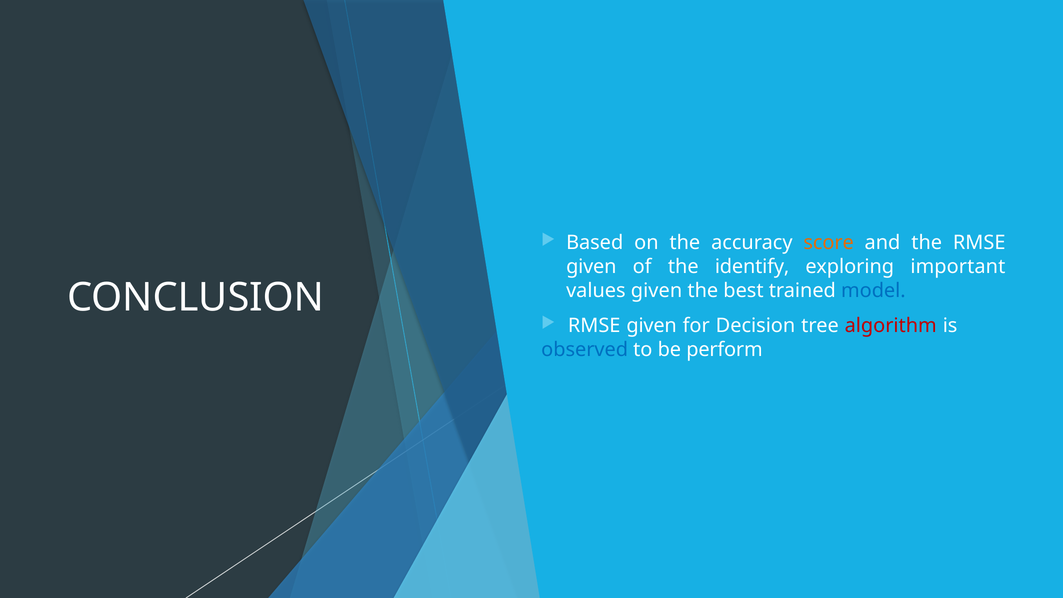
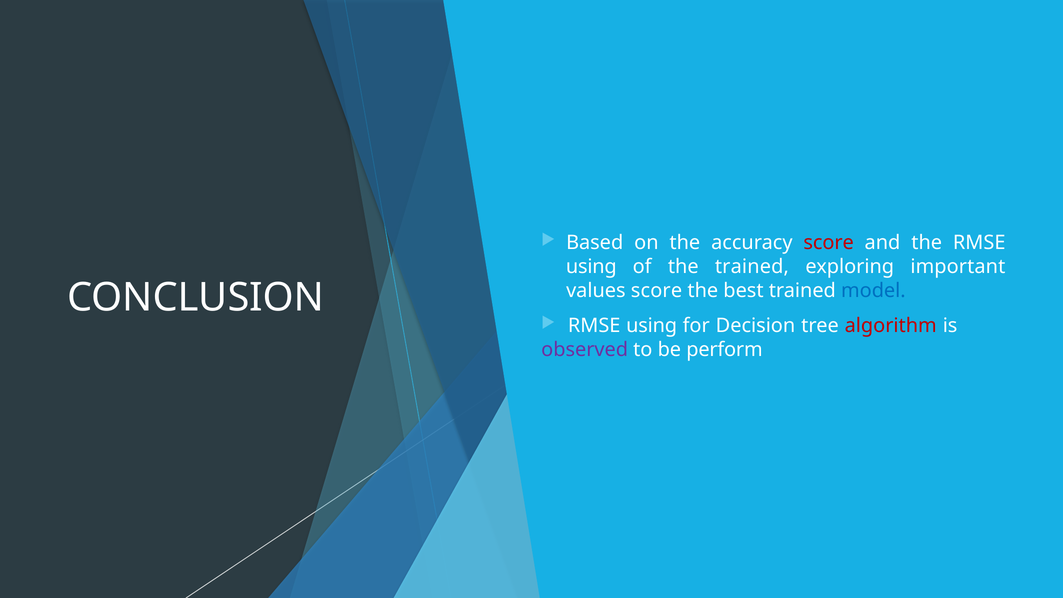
score at (829, 243) colour: orange -> red
given at (591, 267): given -> using
the identify: identify -> trained
values given: given -> score
given at (652, 326): given -> using
observed colour: blue -> purple
